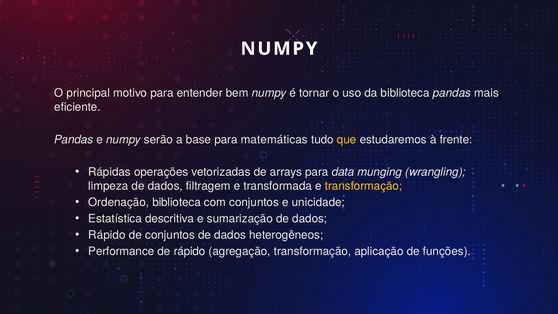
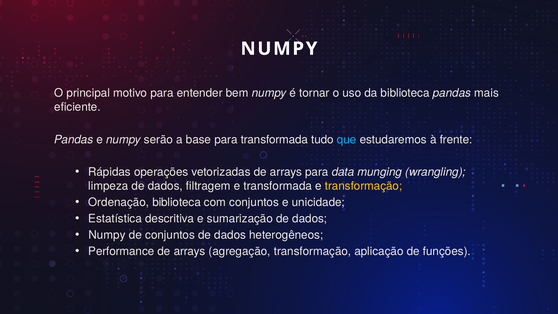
para matemáticas: matemáticas -> transformada
que colour: yellow -> light blue
Rápido at (107, 235): Rápido -> Numpy
rápido at (190, 251): rápido -> arrays
